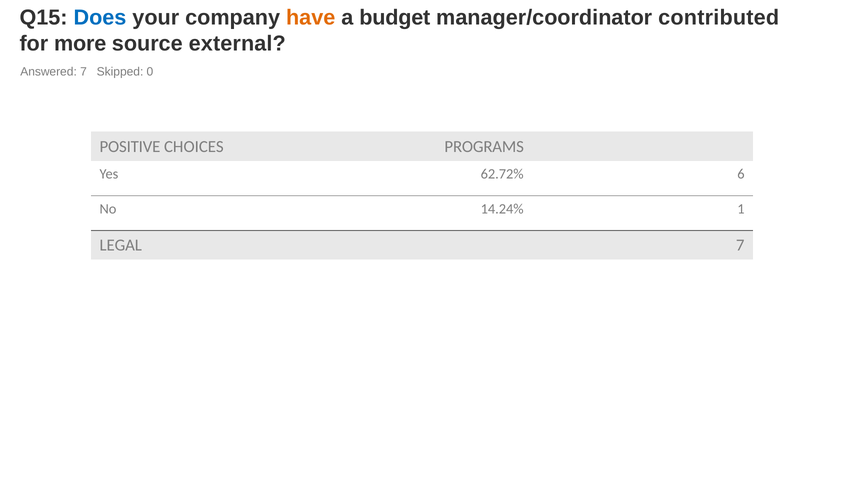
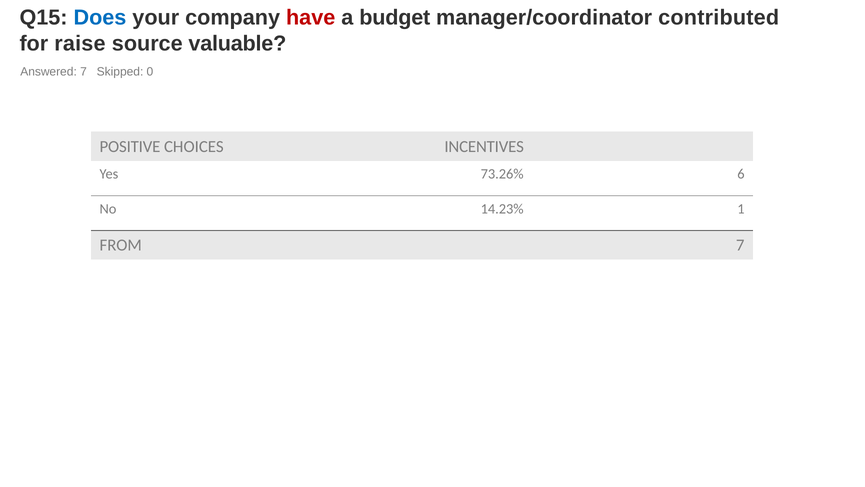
have colour: orange -> red
more: more -> raise
external: external -> valuable
PROGRAMS: PROGRAMS -> INCENTIVES
62.72%: 62.72% -> 73.26%
14.24%: 14.24% -> 14.23%
LEGAL: LEGAL -> FROM
